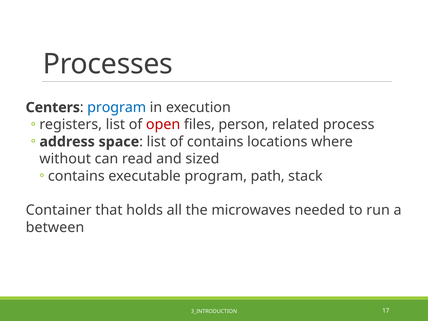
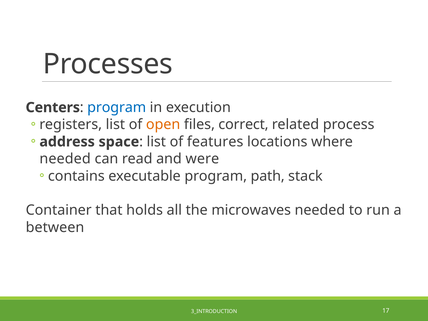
open colour: red -> orange
person: person -> correct
of contains: contains -> features
without at (65, 159): without -> needed
sized: sized -> were
